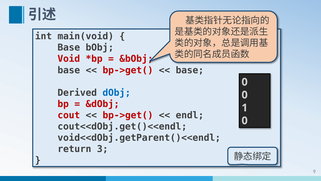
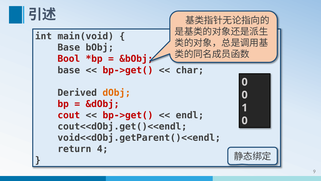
Void: Void -> Bool
base at (190, 70): base -> char
dObj colour: blue -> orange
3: 3 -> 4
